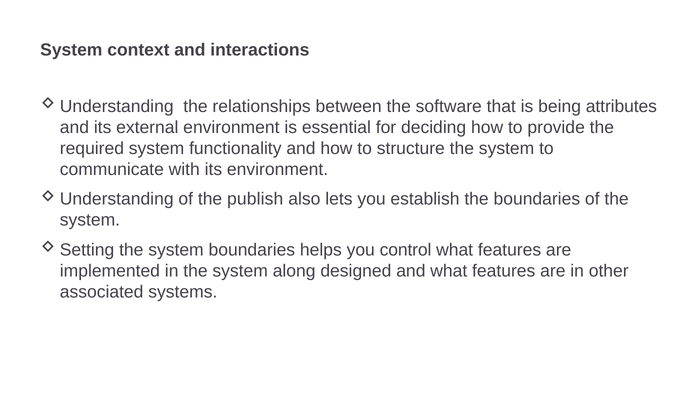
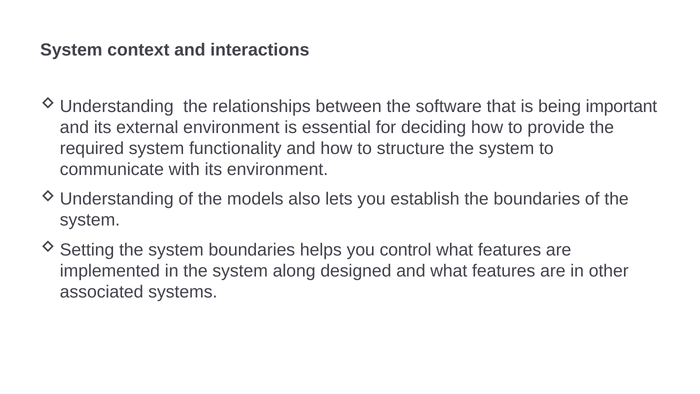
attributes: attributes -> important
publish: publish -> models
